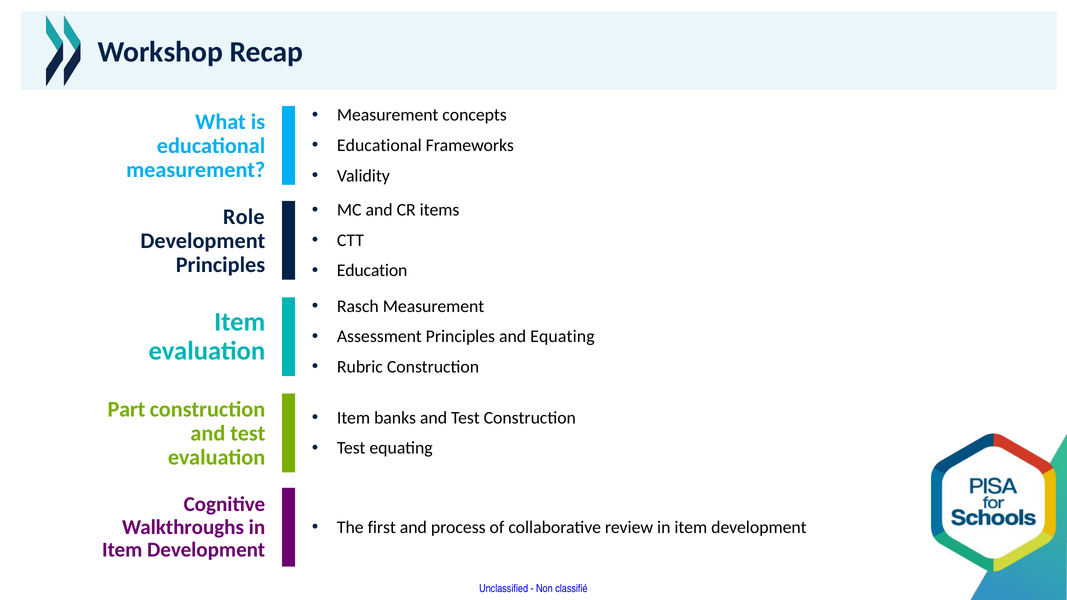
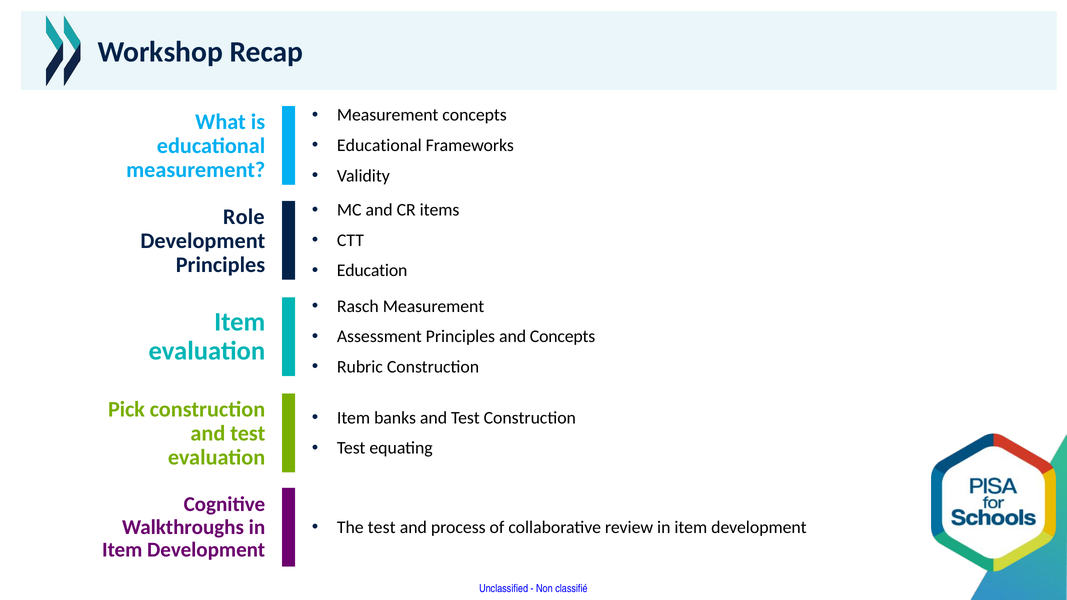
and Equating: Equating -> Concepts
Part: Part -> Pick
The first: first -> test
